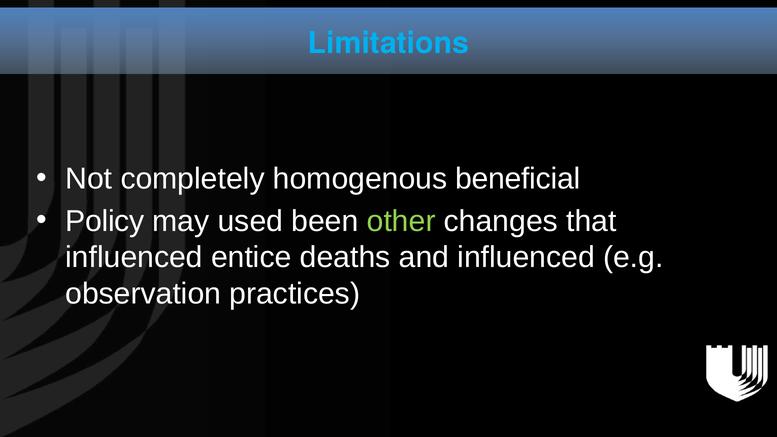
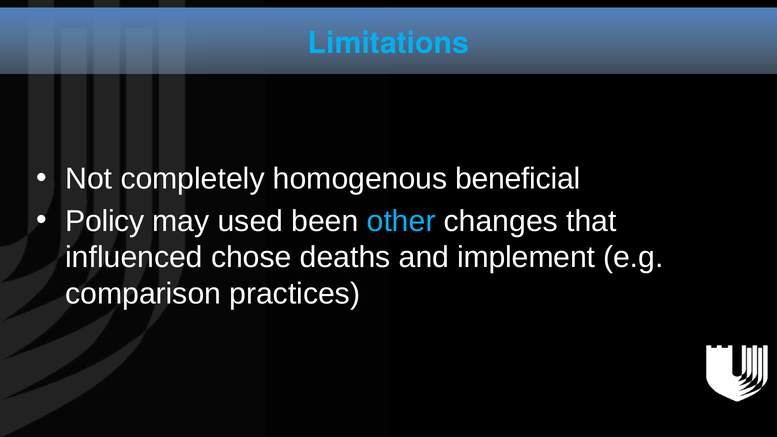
other colour: light green -> light blue
entice: entice -> chose
and influenced: influenced -> implement
observation: observation -> comparison
